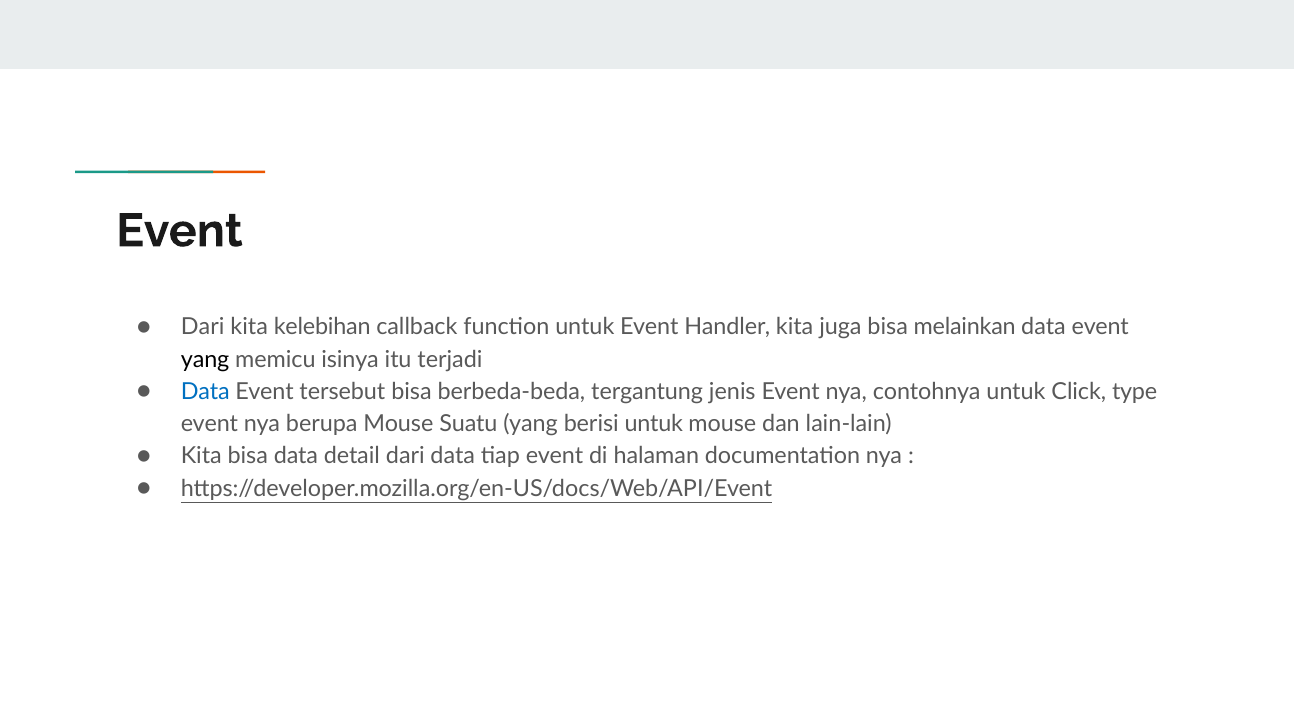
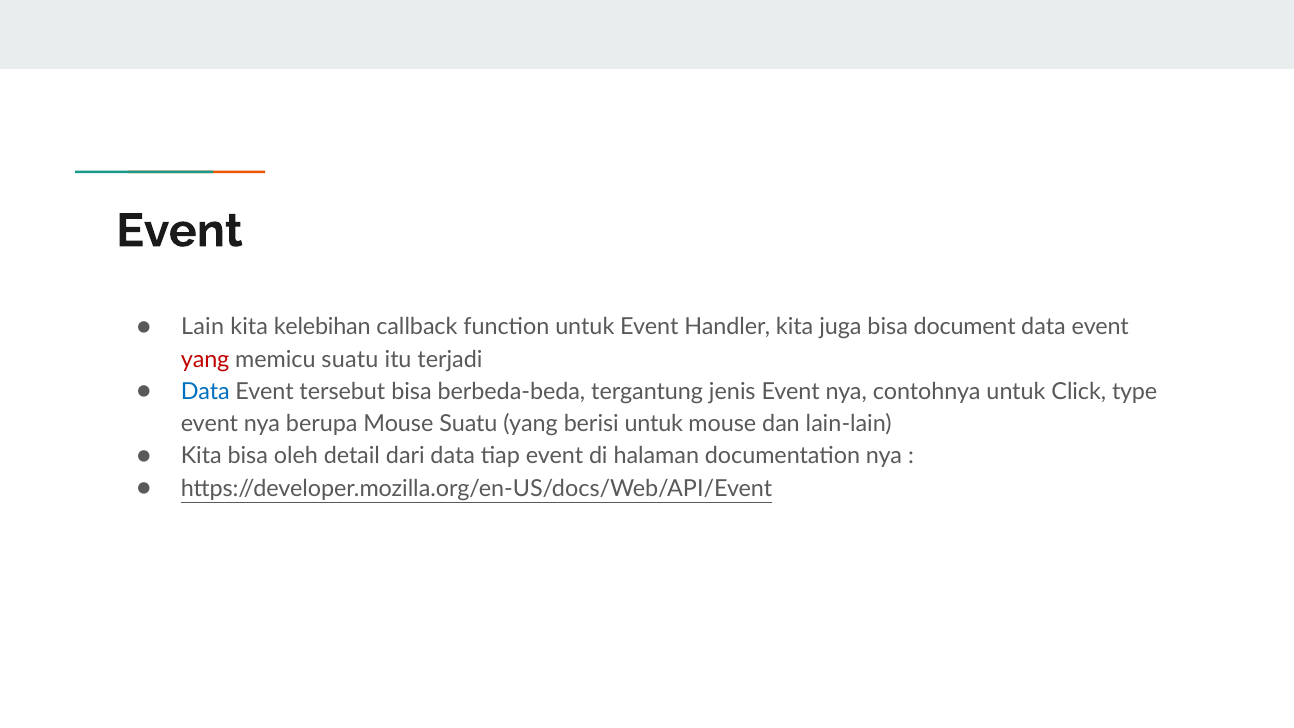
Dari at (203, 327): Dari -> Lain
melainkan: melainkan -> document
yang at (205, 359) colour: black -> red
memicu isinya: isinya -> suatu
bisa data: data -> oleh
